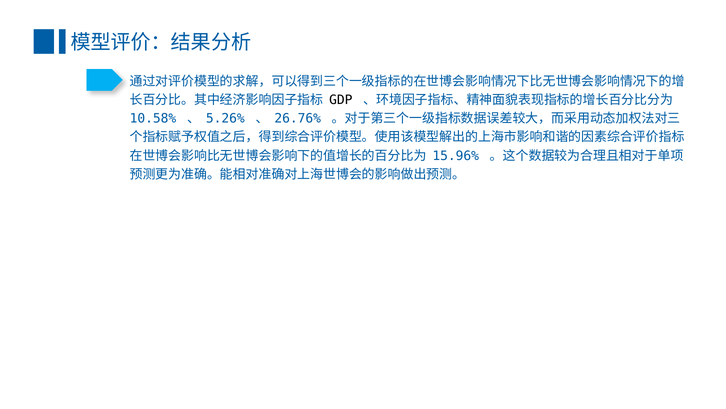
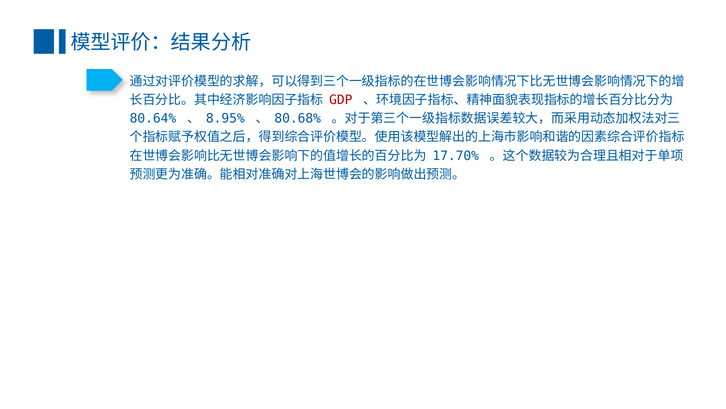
GDP colour: black -> red
10.58%: 10.58% -> 80.64%
5.26%: 5.26% -> 8.95%
26.76%: 26.76% -> 80.68%
15.96%: 15.96% -> 17.70%
